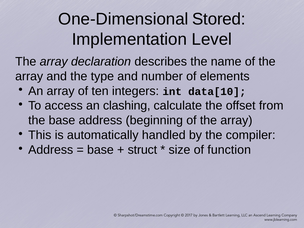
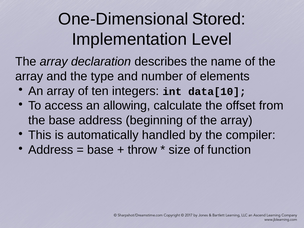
clashing: clashing -> allowing
struct: struct -> throw
